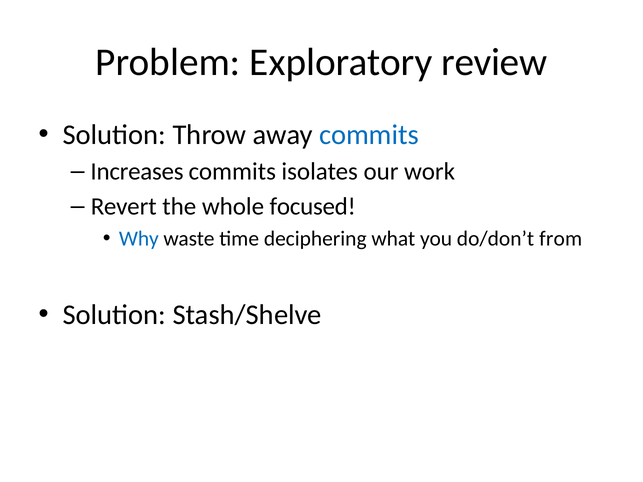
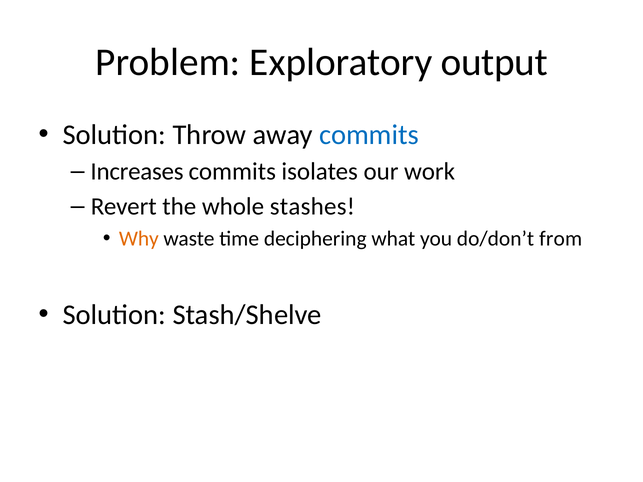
review: review -> output
focused: focused -> stashes
Why colour: blue -> orange
